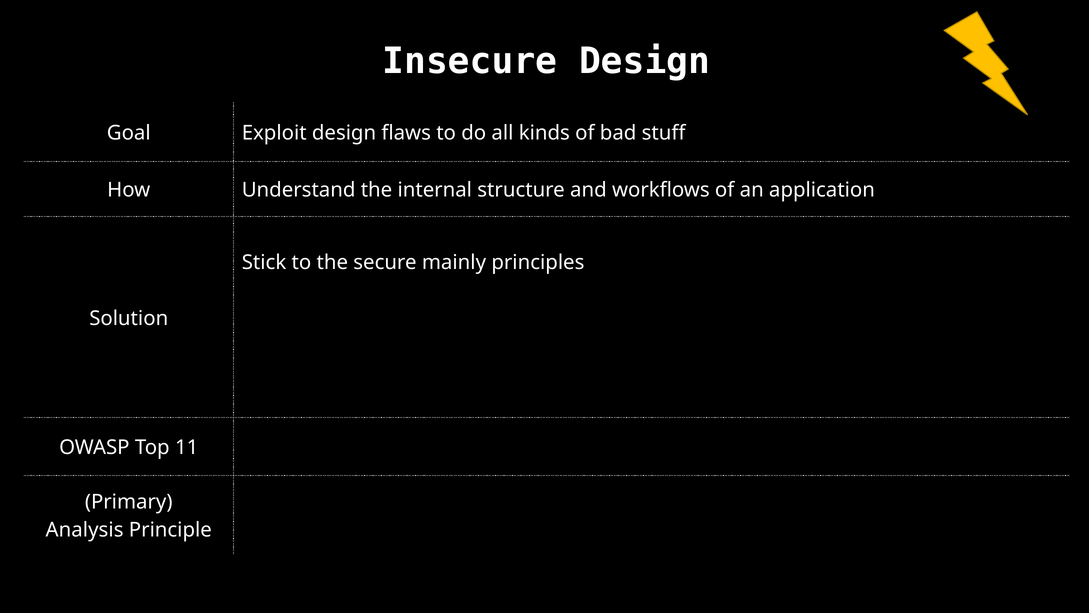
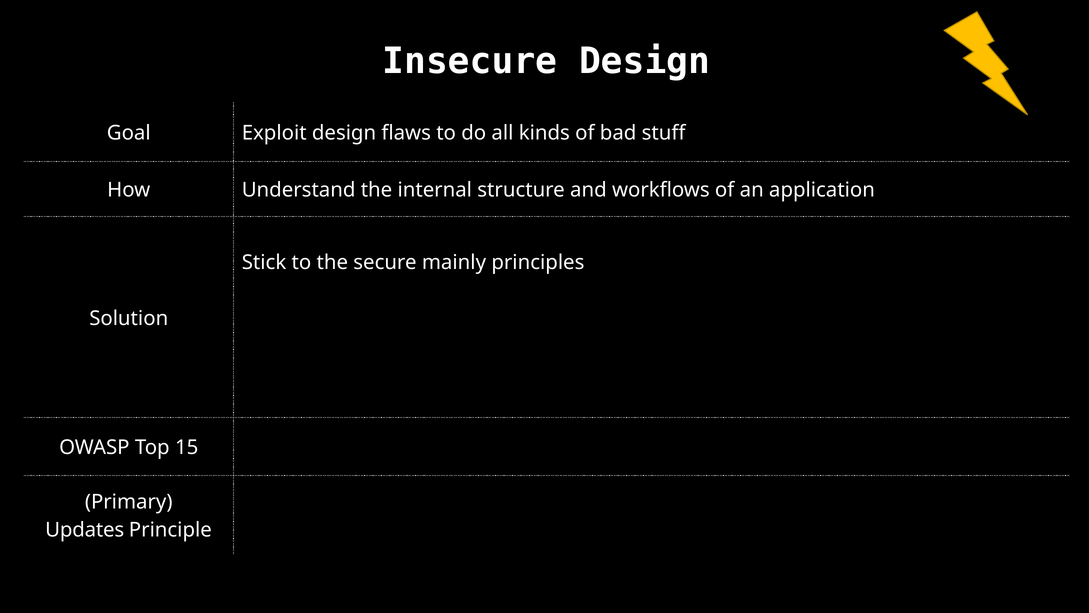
11: 11 -> 15
Analysis: Analysis -> Updates
